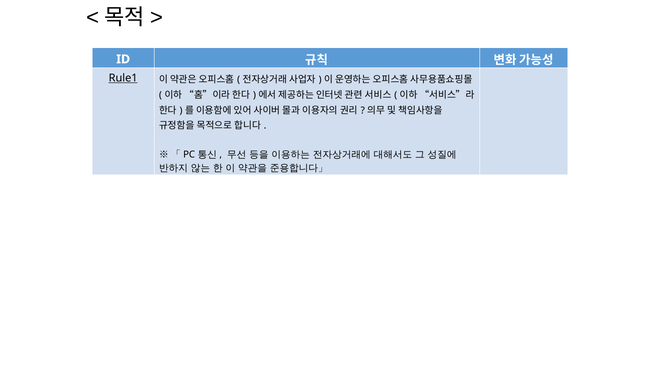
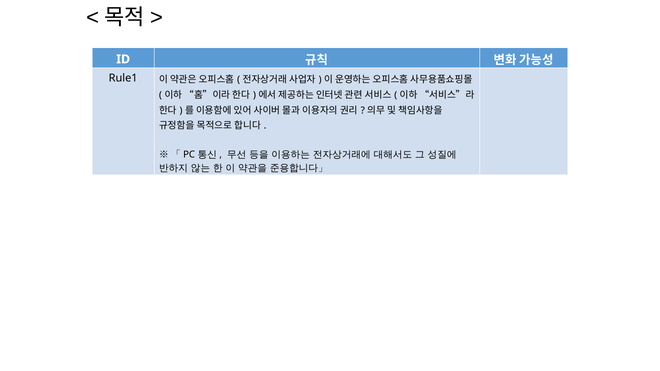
Rule1 underline: present -> none
